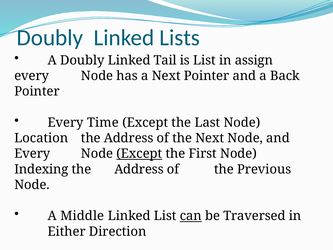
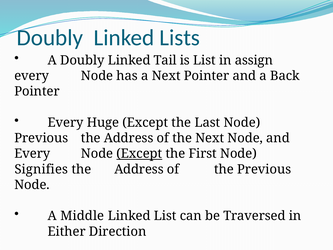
Time: Time -> Huge
Location at (41, 138): Location -> Previous
Indexing: Indexing -> Signifies
can underline: present -> none
